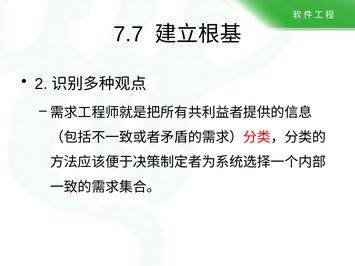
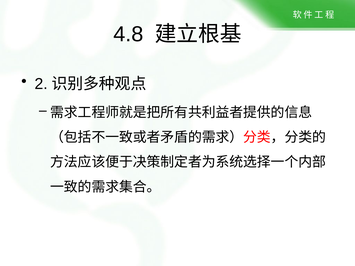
7.7: 7.7 -> 4.8
